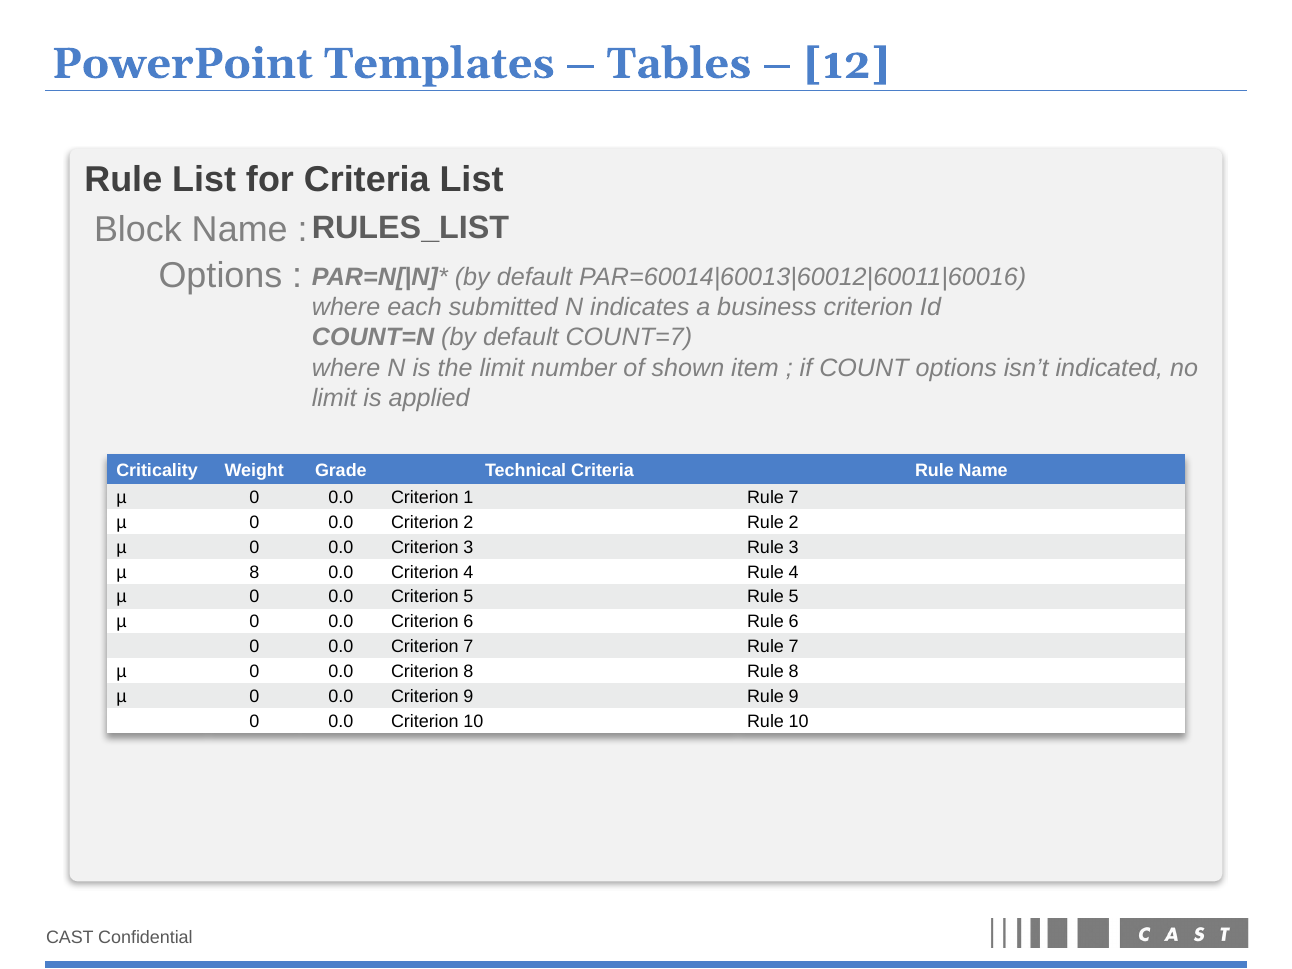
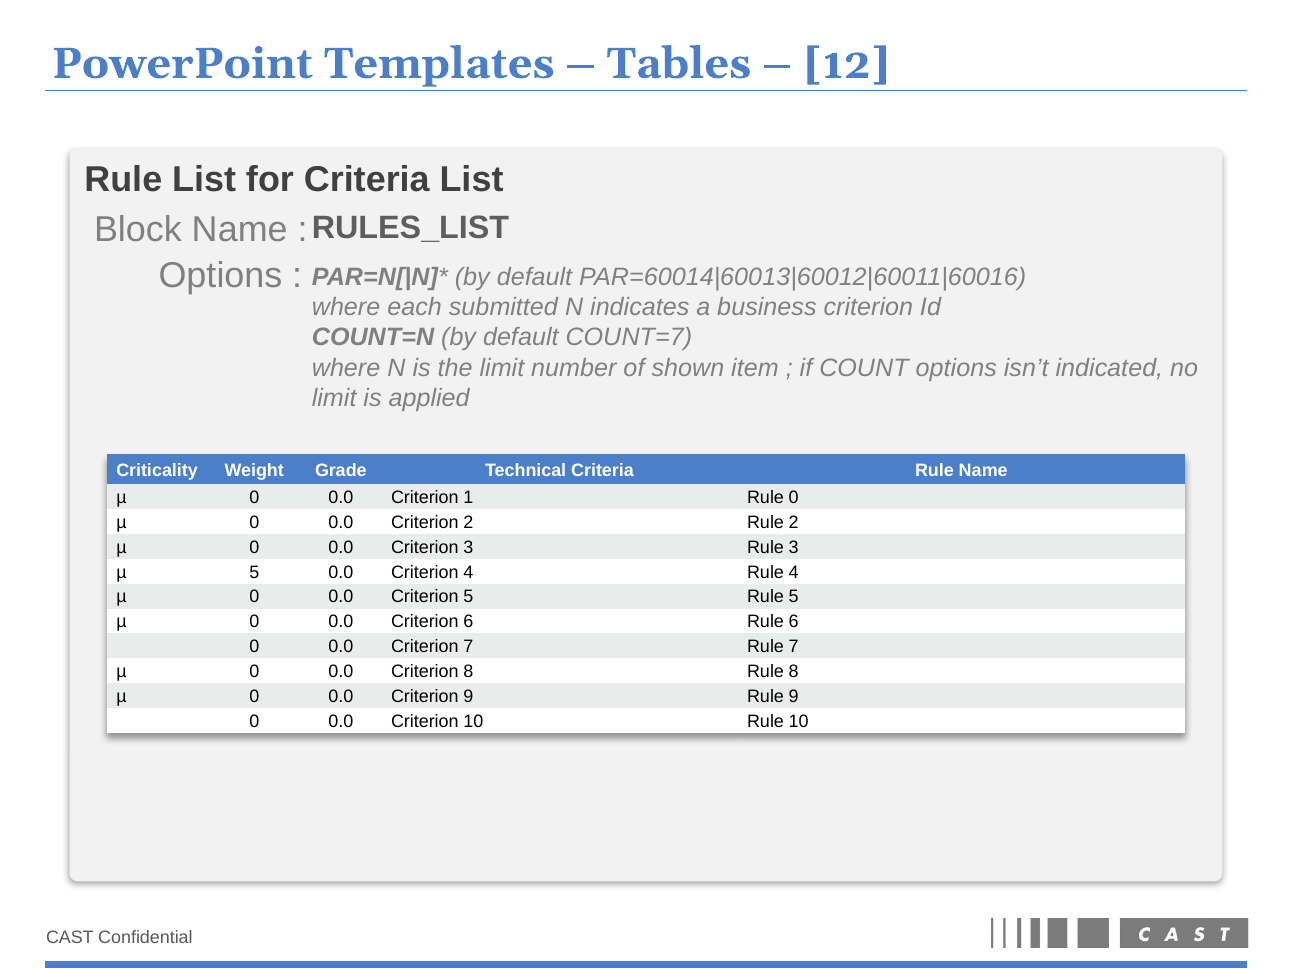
1 Rule 7: 7 -> 0
µ 8: 8 -> 5
